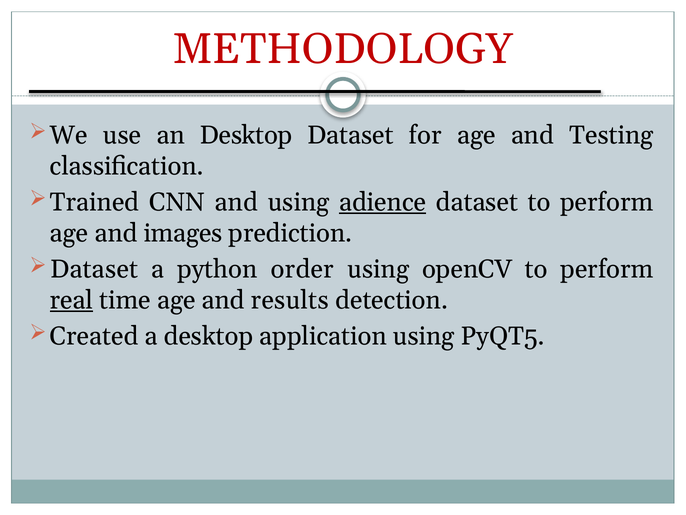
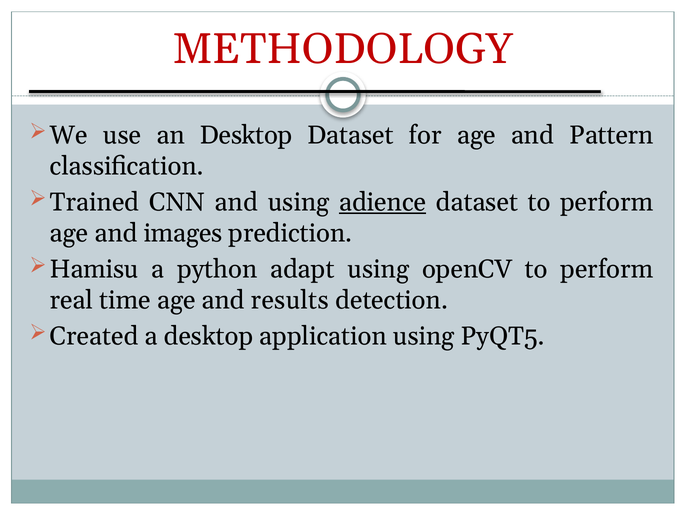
Testing: Testing -> Pattern
Dataset at (94, 269): Dataset -> Hamisu
order: order -> adapt
real underline: present -> none
